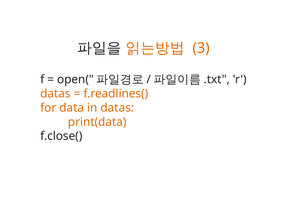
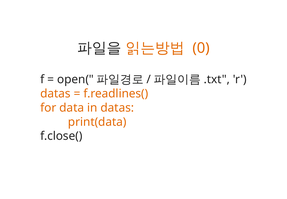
3: 3 -> 0
